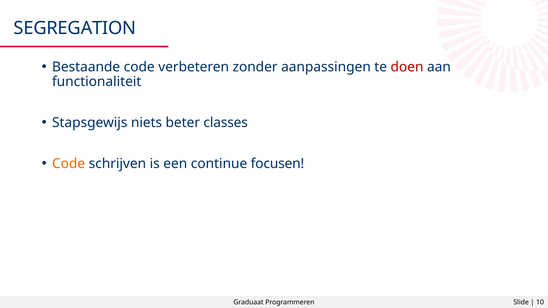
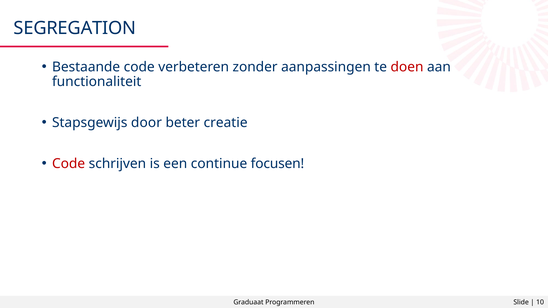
niets: niets -> door
classes: classes -> creatie
Code at (69, 164) colour: orange -> red
